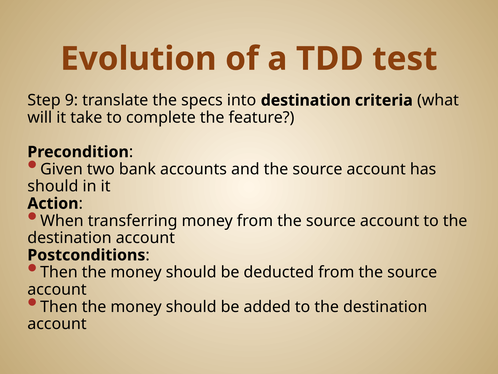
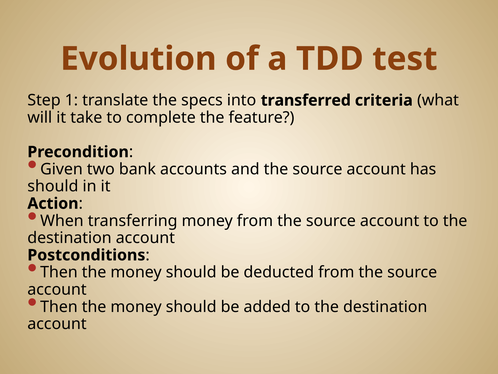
9: 9 -> 1
into destination: destination -> transferred
